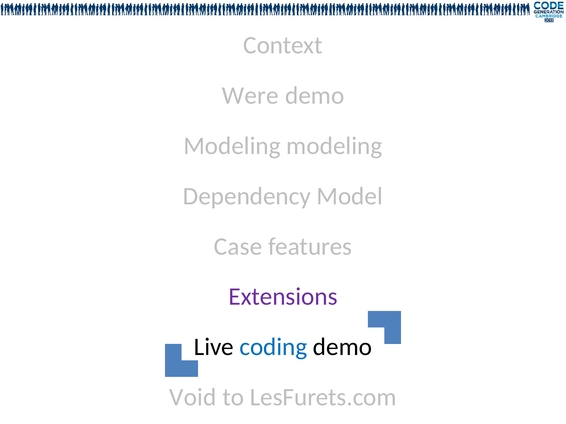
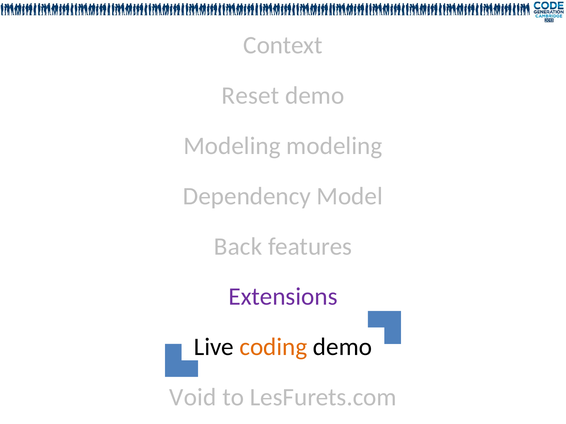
Were: Were -> Reset
Case: Case -> Back
coding colour: blue -> orange
